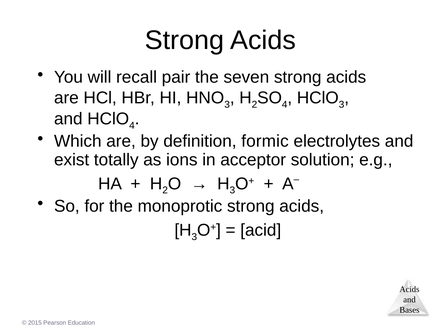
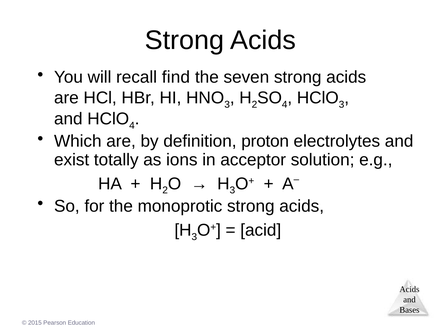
pair: pair -> find
formic: formic -> proton
